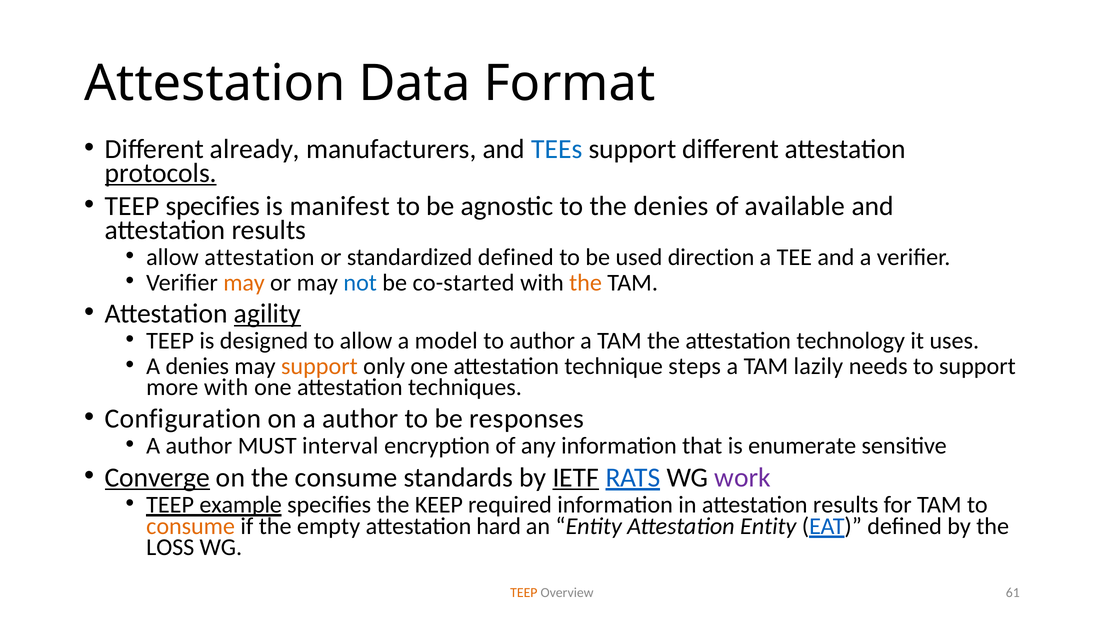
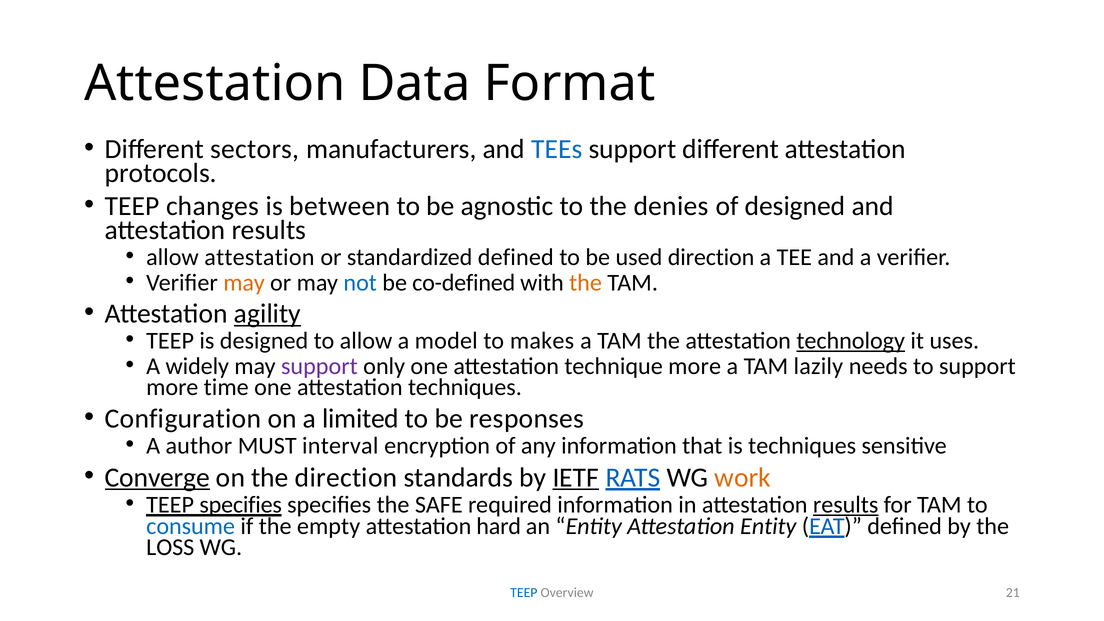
already: already -> sectors
protocols underline: present -> none
TEEP specifies: specifies -> changes
manifest: manifest -> between
of available: available -> designed
co-started: co-started -> co-defined
to author: author -> makes
technology underline: none -> present
A denies: denies -> widely
support at (319, 366) colour: orange -> purple
technique steps: steps -> more
more with: with -> time
on a author: author -> limited
is enumerate: enumerate -> techniques
the consume: consume -> direction
work colour: purple -> orange
TEEP example: example -> specifies
KEEP: KEEP -> SAFE
results at (846, 505) underline: none -> present
consume at (191, 526) colour: orange -> blue
TEEP at (524, 593) colour: orange -> blue
61: 61 -> 21
